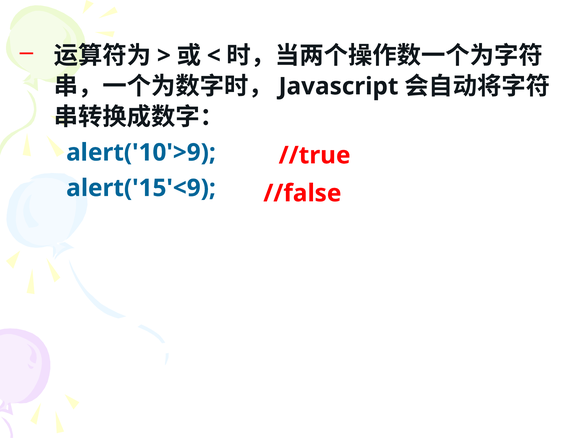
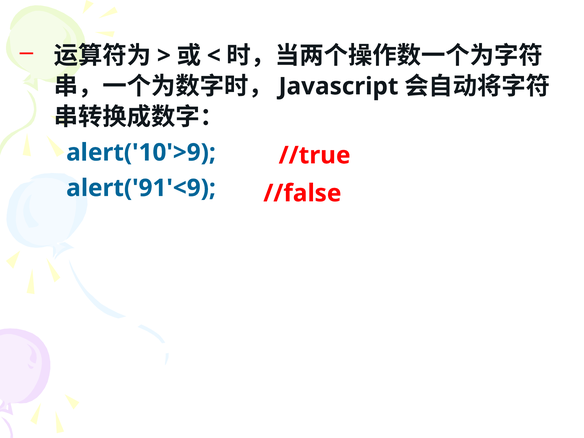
alert('15'<9: alert('15'<9 -> alert('91'<9
